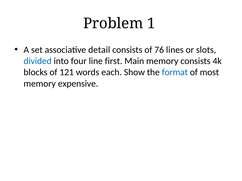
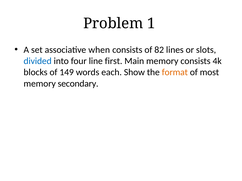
detail: detail -> when
76: 76 -> 82
121: 121 -> 149
format colour: blue -> orange
expensive: expensive -> secondary
